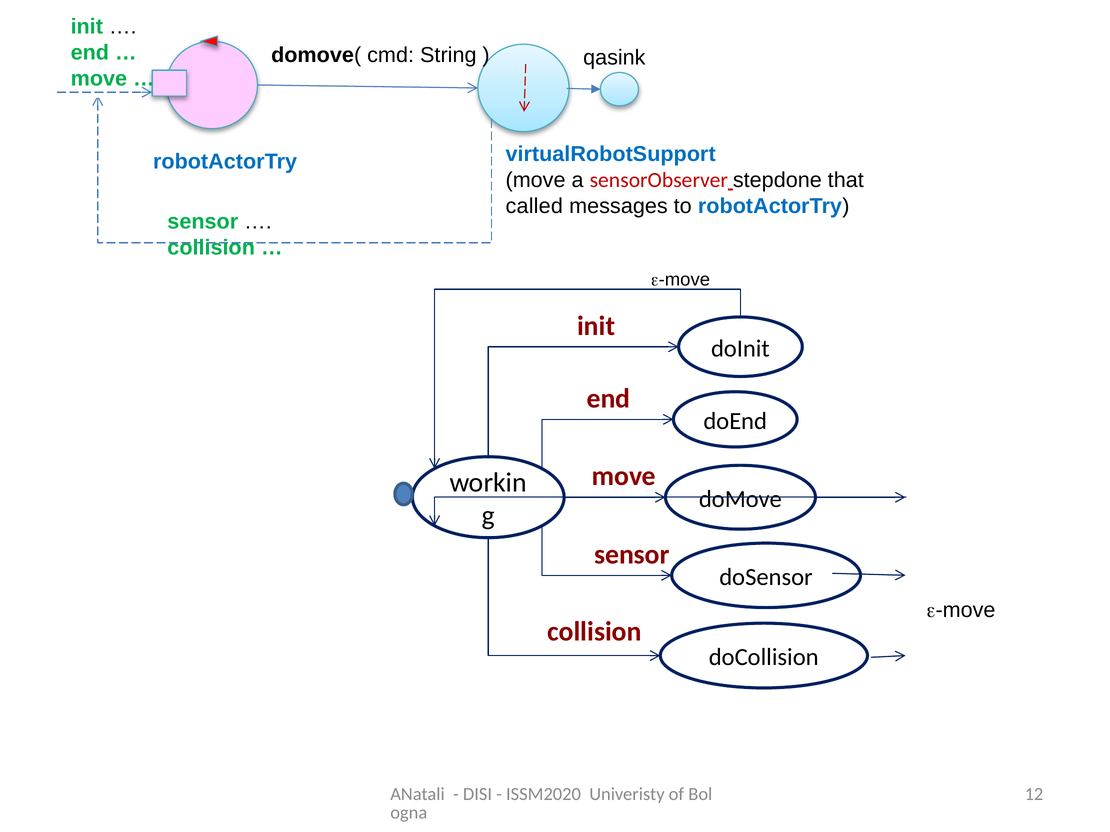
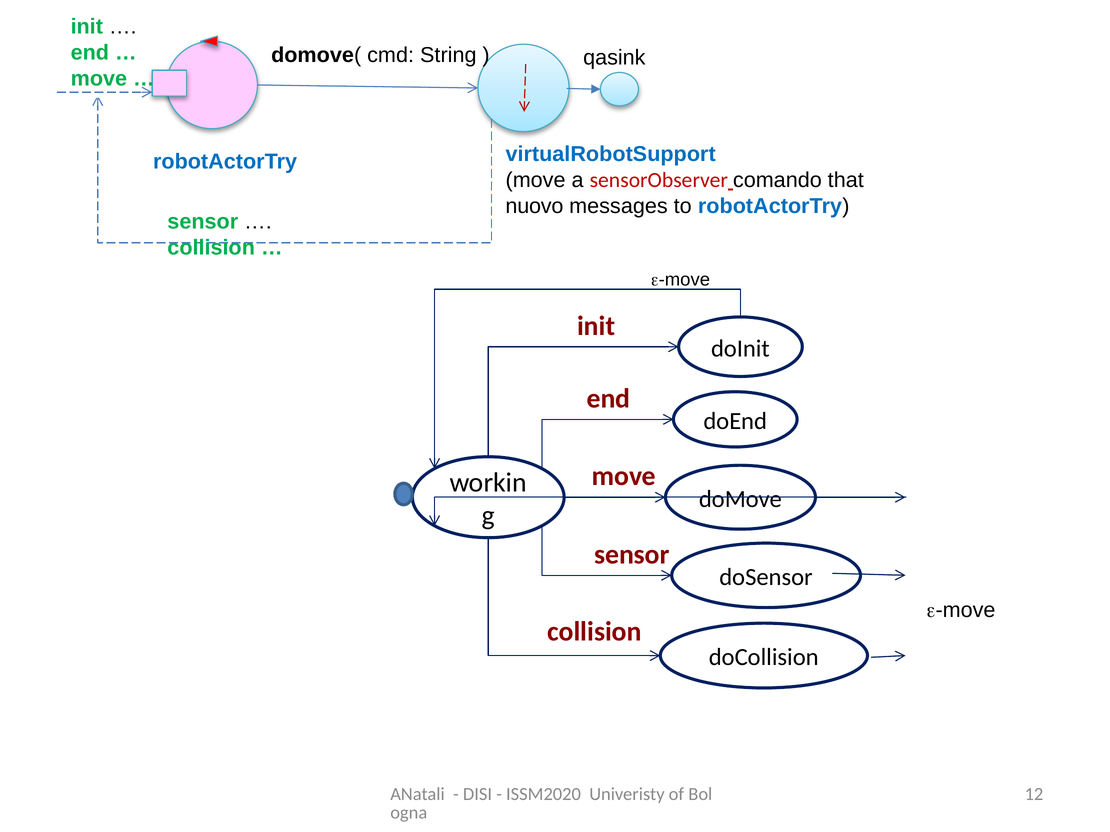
stepdone: stepdone -> comando
called: called -> nuovo
